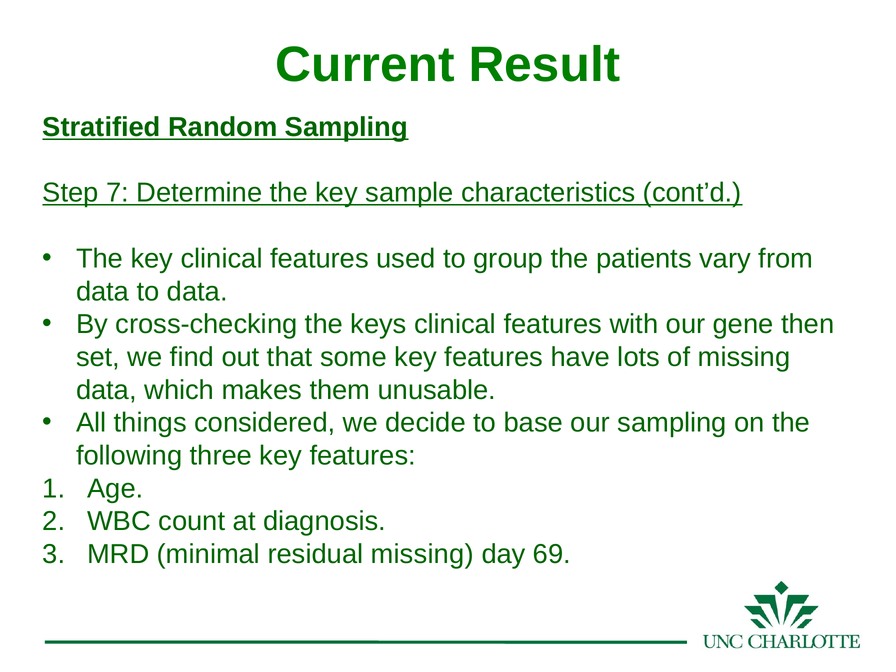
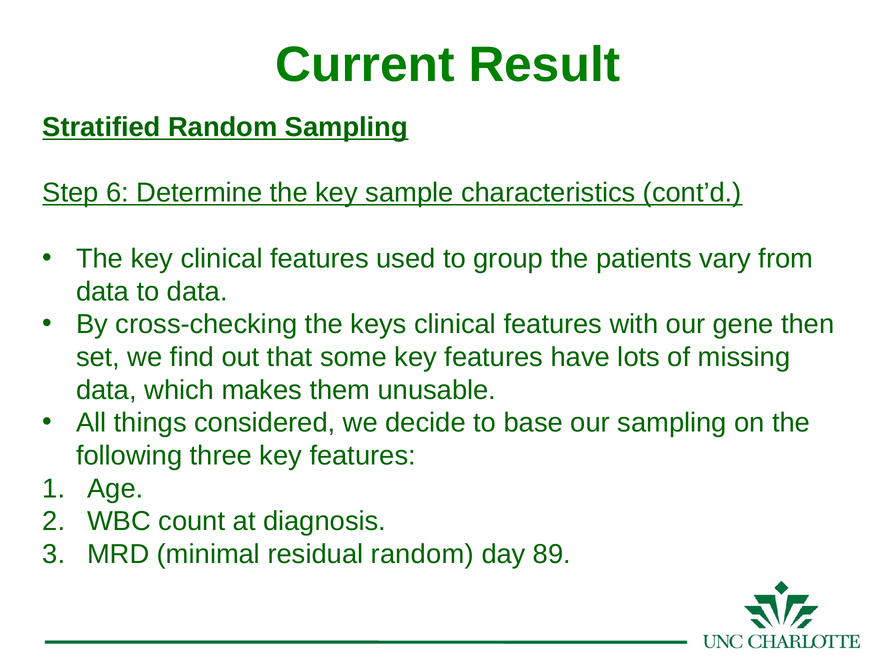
7: 7 -> 6
residual missing: missing -> random
69: 69 -> 89
